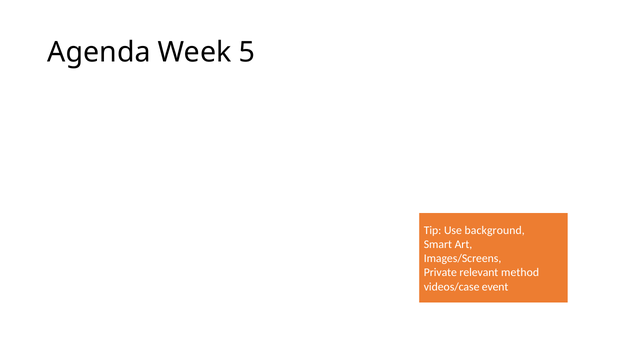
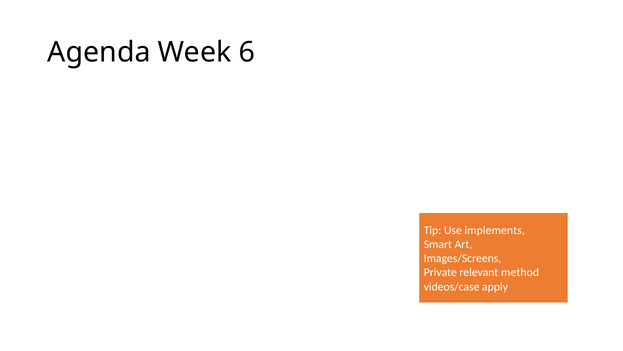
5: 5 -> 6
background: background -> implements
event: event -> apply
